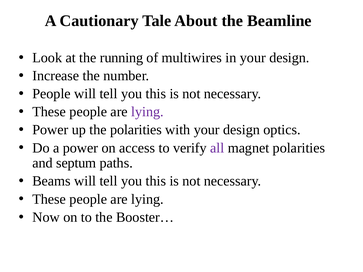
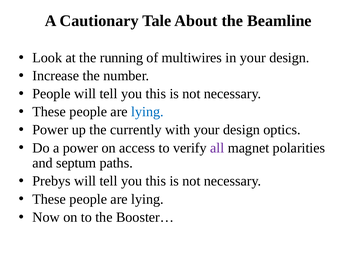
lying at (147, 112) colour: purple -> blue
the polarities: polarities -> currently
Beams: Beams -> Prebys
